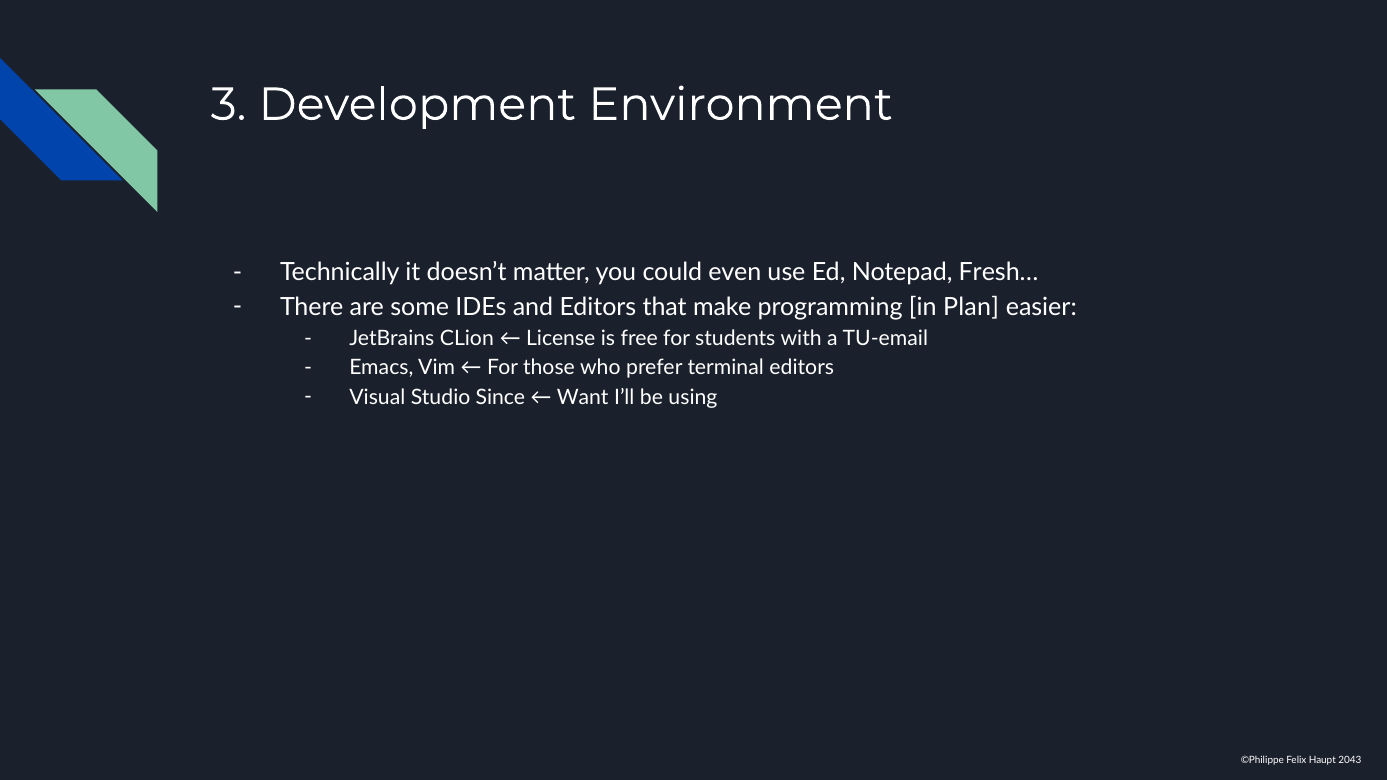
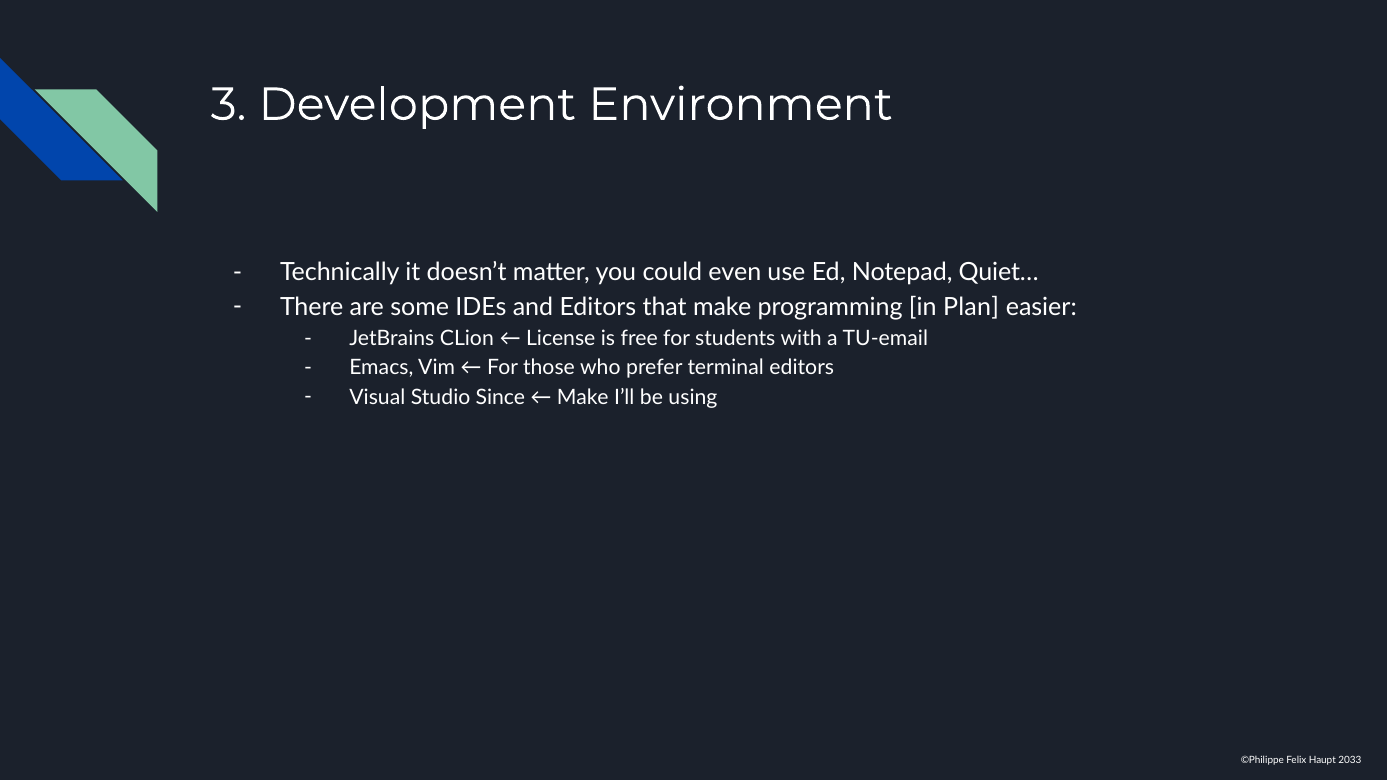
Fresh…: Fresh… -> Quiet…
Want at (583, 397): Want -> Make
2043: 2043 -> 2033
